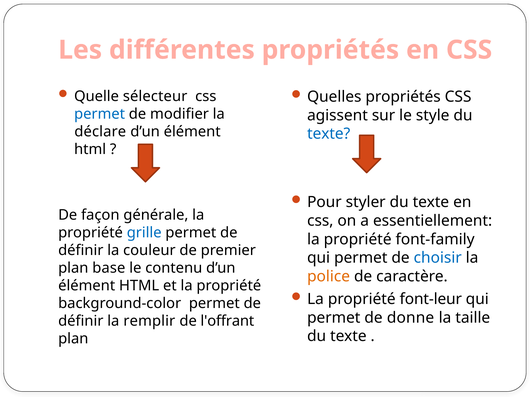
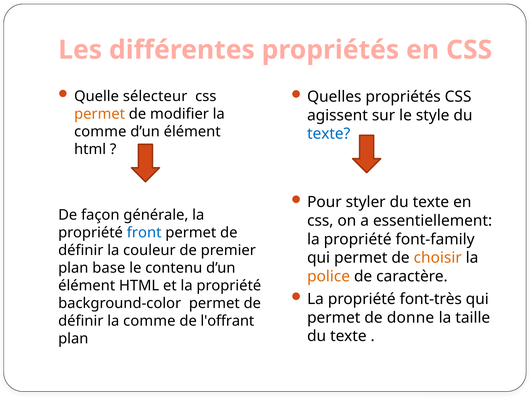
permet at (100, 114) colour: blue -> orange
déclare at (100, 132): déclare -> comme
grille: grille -> front
choisir colour: blue -> orange
font-leur: font-leur -> font-très
définir la remplir: remplir -> comme
